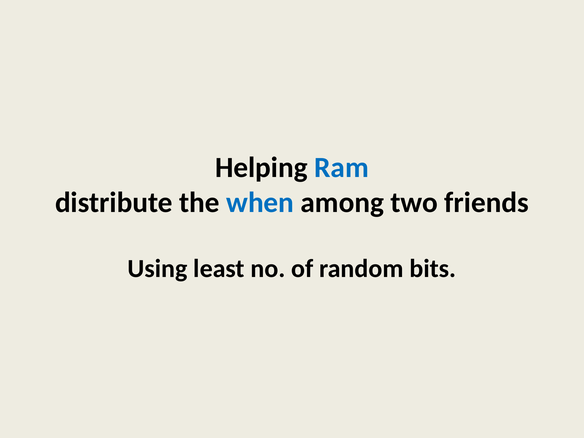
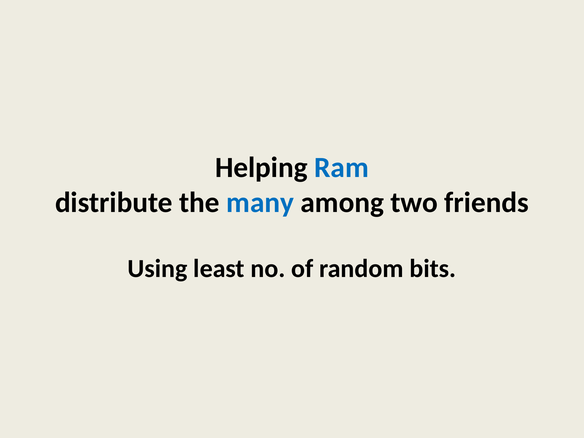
when: when -> many
